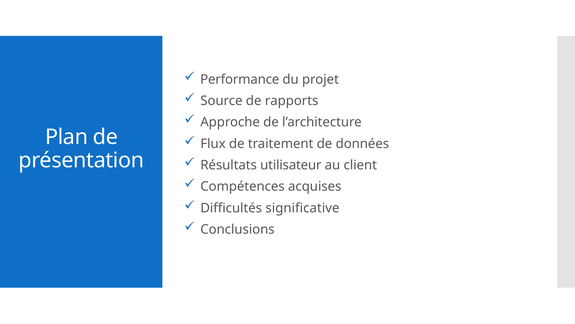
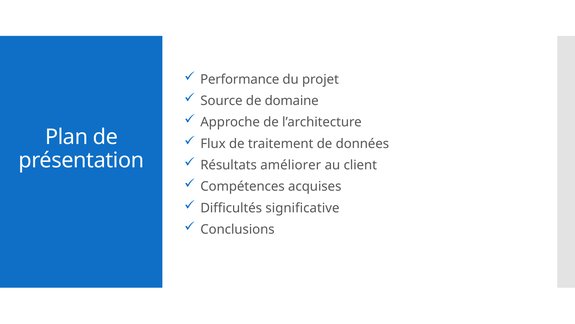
rapports: rapports -> domaine
utilisateur: utilisateur -> améliorer
